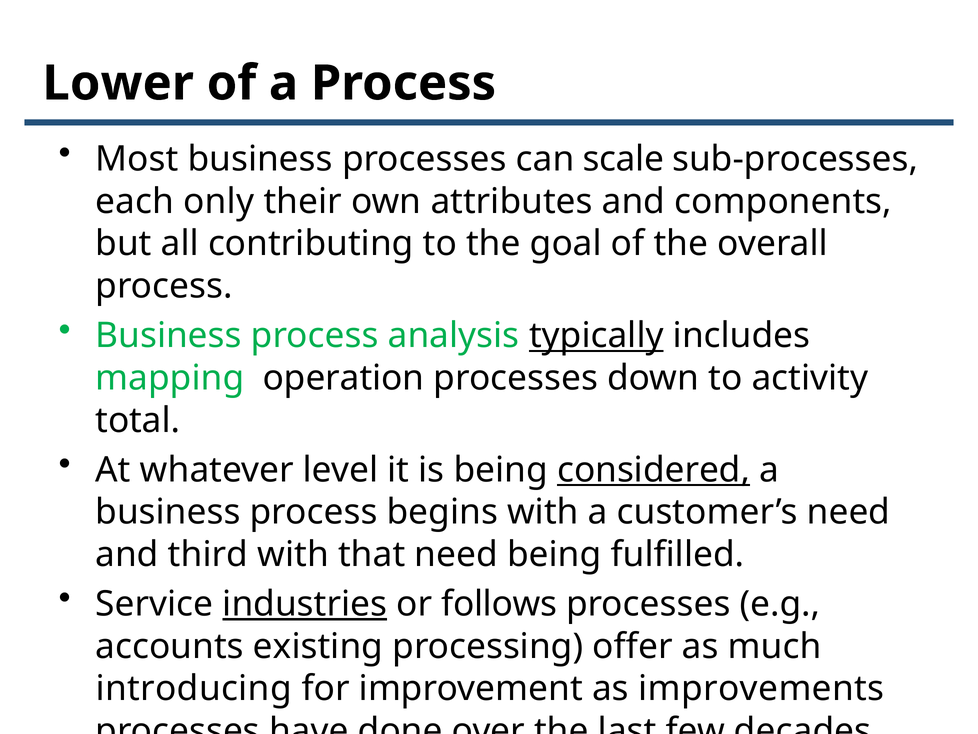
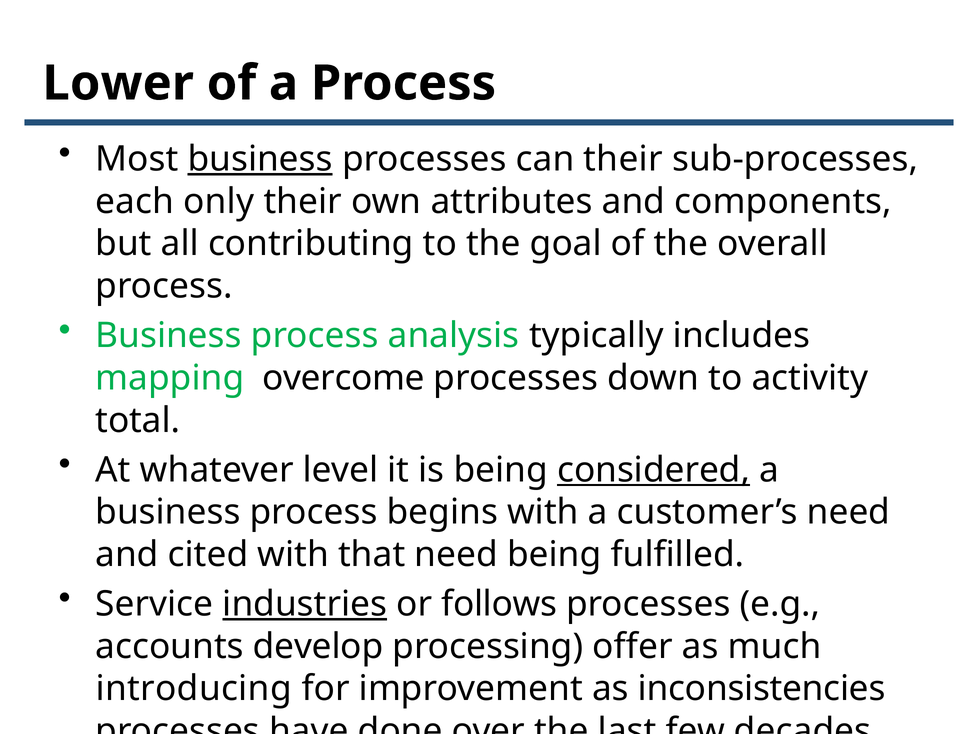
business at (260, 159) underline: none -> present
can scale: scale -> their
typically underline: present -> none
operation: operation -> overcome
third: third -> cited
existing: existing -> develop
improvements: improvements -> inconsistencies
